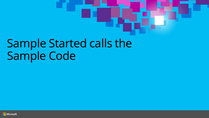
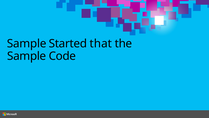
calls: calls -> that
